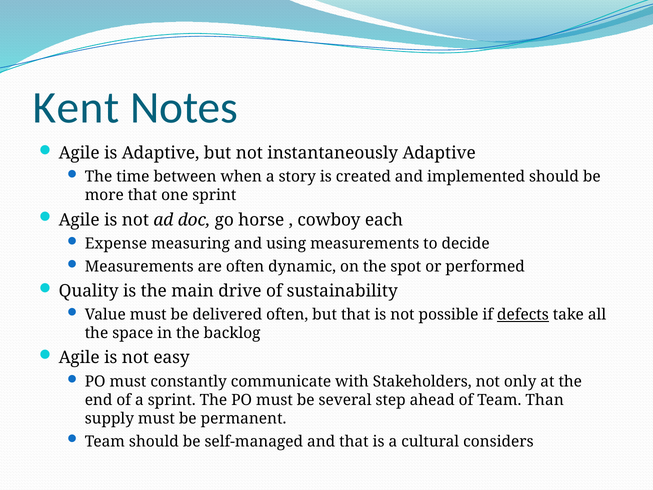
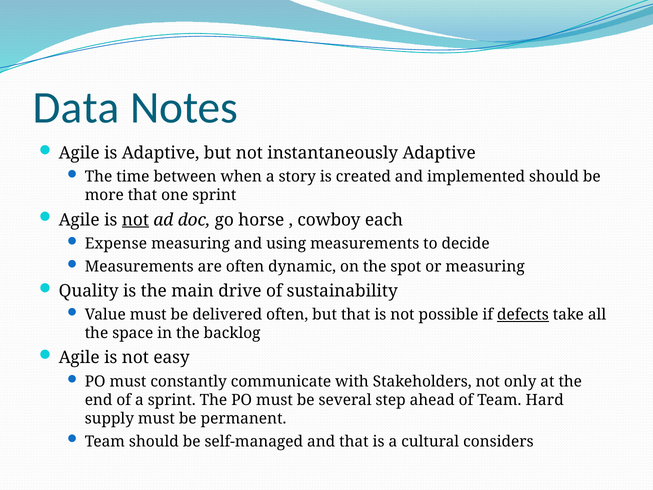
Kent: Kent -> Data
not at (135, 220) underline: none -> present
or performed: performed -> measuring
Than: Than -> Hard
